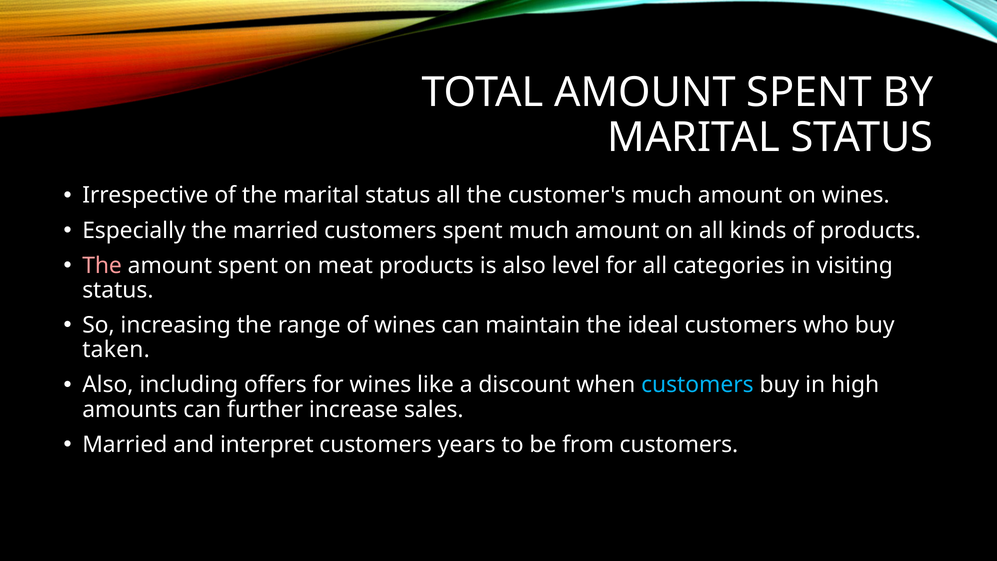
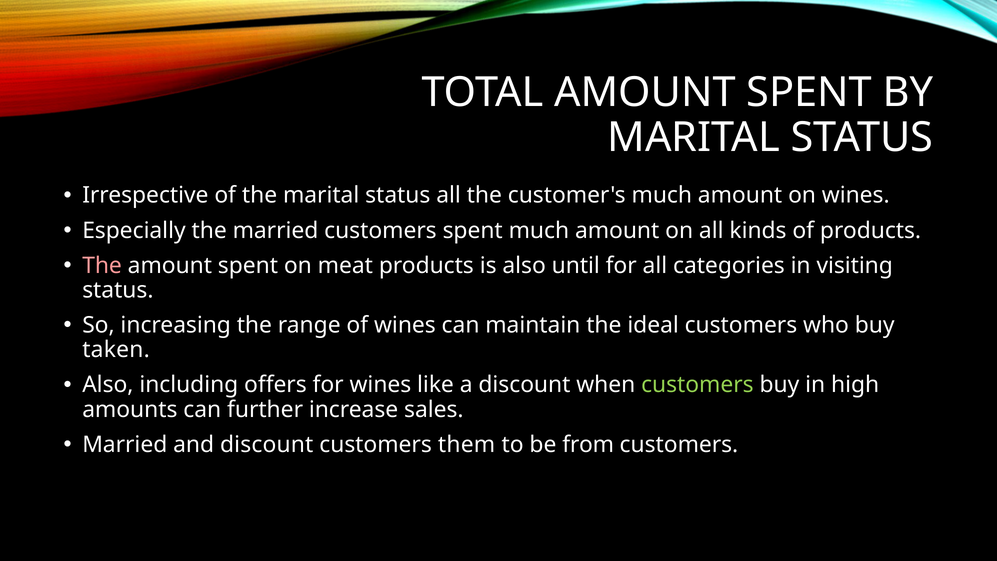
level: level -> until
customers at (697, 385) colour: light blue -> light green
and interpret: interpret -> discount
years: years -> them
